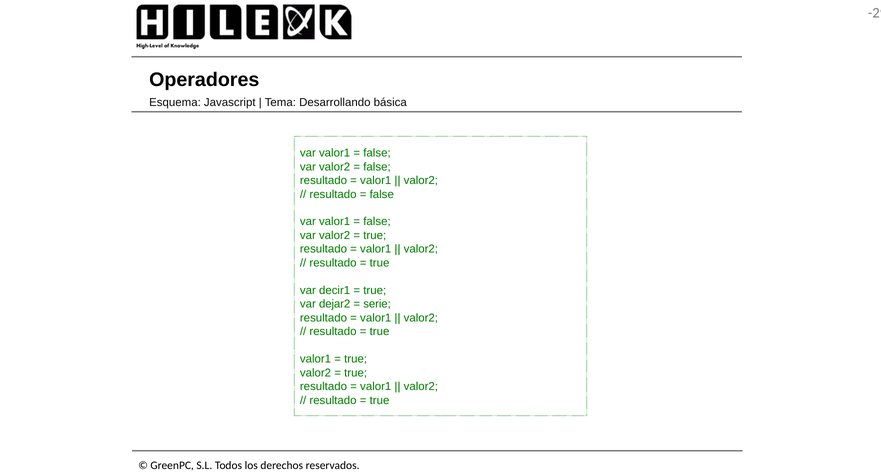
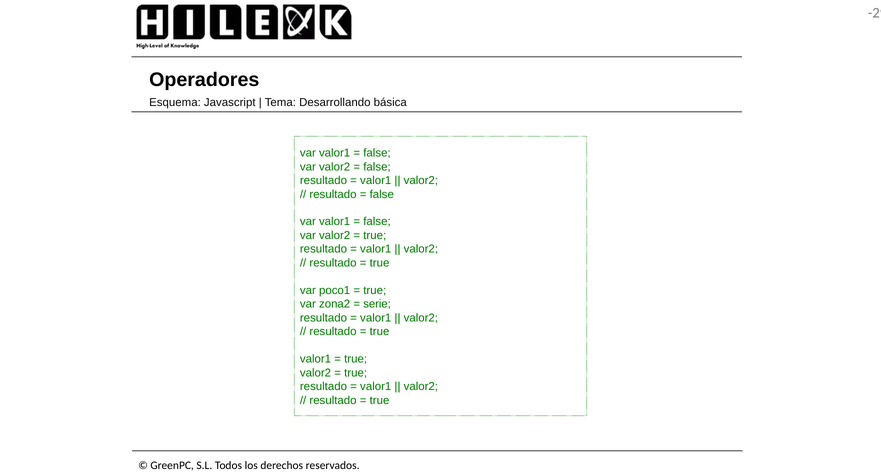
decir1: decir1 -> poco1
dejar2: dejar2 -> zona2
